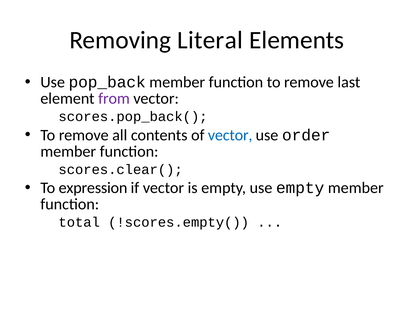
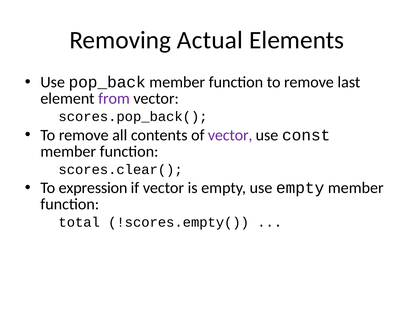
Literal: Literal -> Actual
vector at (230, 135) colour: blue -> purple
order: order -> const
